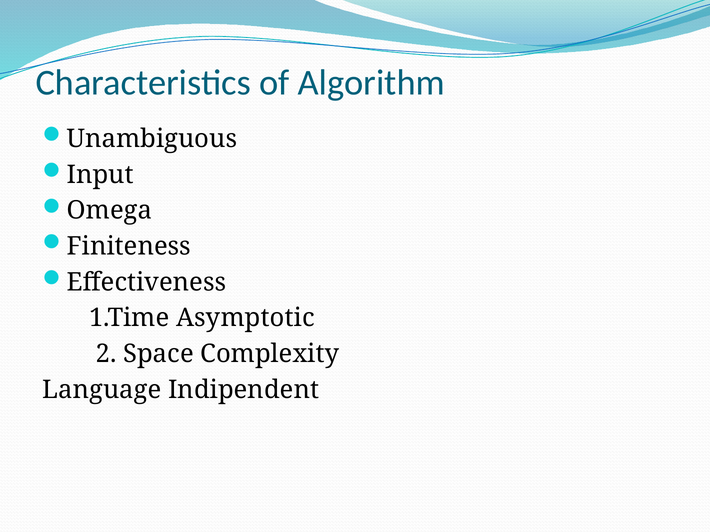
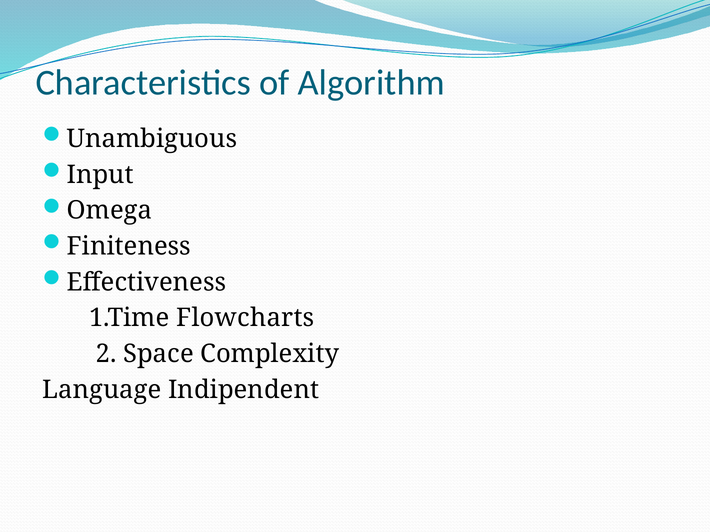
Asymptotic: Asymptotic -> Flowcharts
